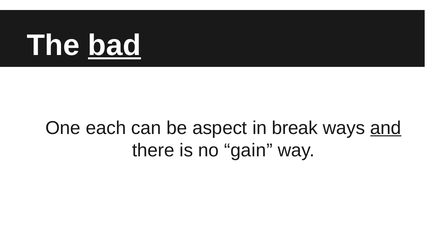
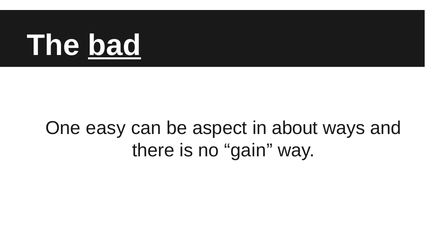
each: each -> easy
break: break -> about
and underline: present -> none
